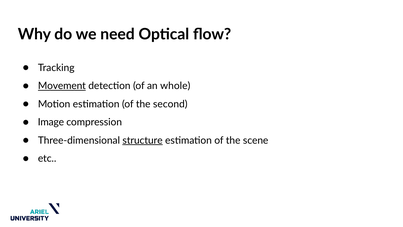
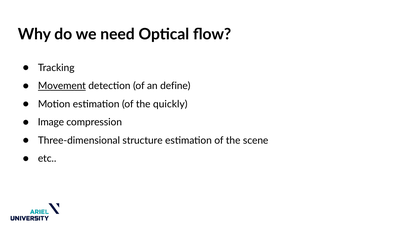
whole: whole -> define
second: second -> quickly
structure underline: present -> none
